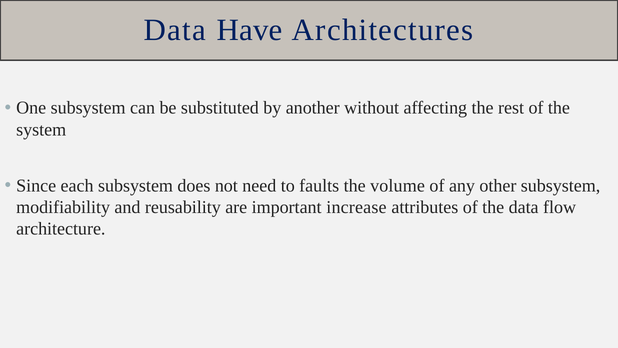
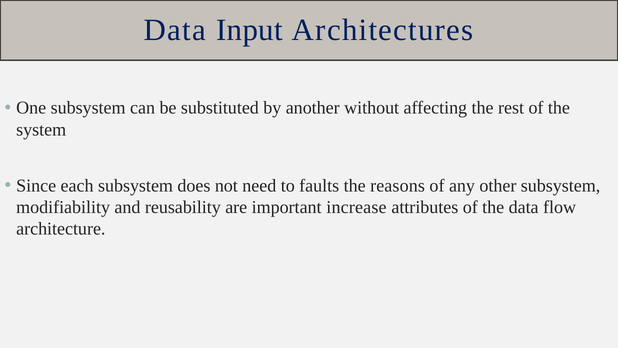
Have: Have -> Input
volume: volume -> reasons
